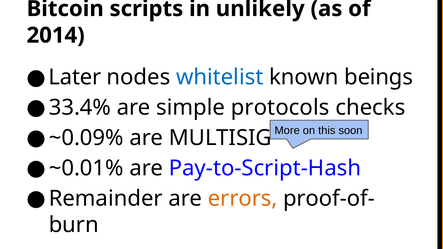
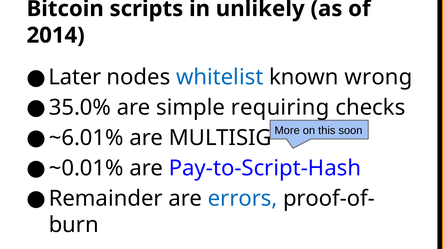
beings: beings -> wrong
33.4%: 33.4% -> 35.0%
protocols: protocols -> requiring
~0.09%: ~0.09% -> ~6.01%
errors colour: orange -> blue
